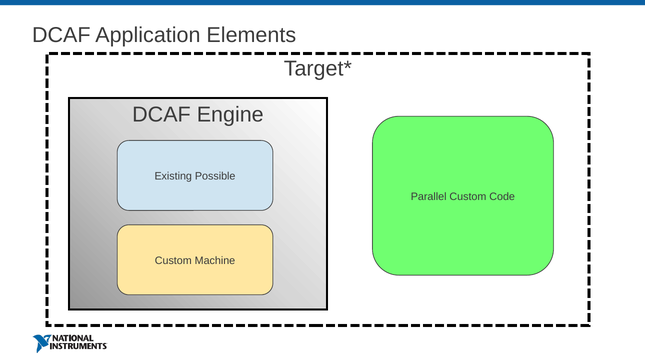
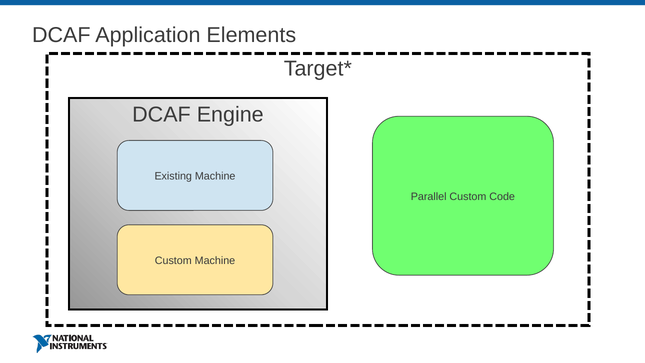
Existing Possible: Possible -> Machine
